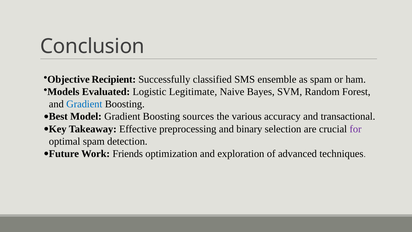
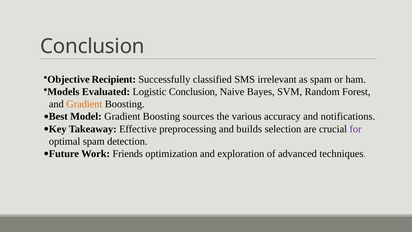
ensemble: ensemble -> irrelevant
Logistic Legitimate: Legitimate -> Conclusion
Gradient at (84, 104) colour: blue -> orange
transactional: transactional -> notifications
binary: binary -> builds
